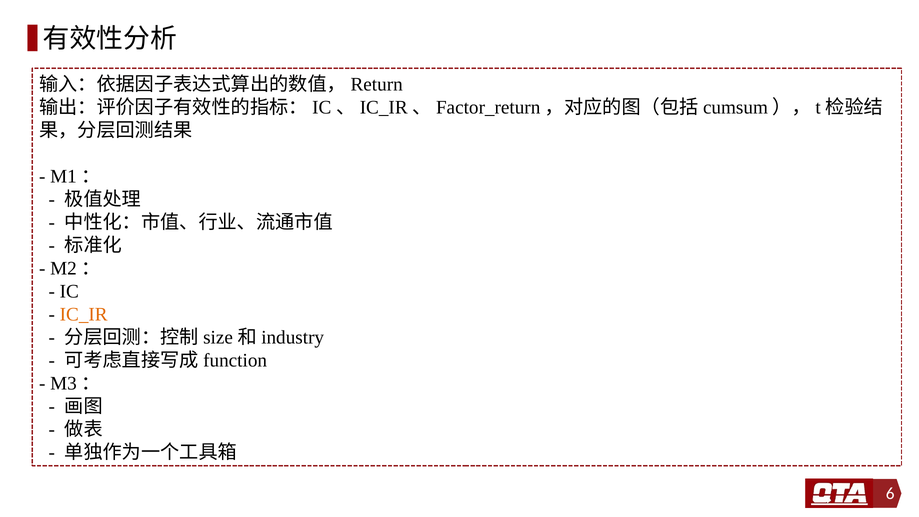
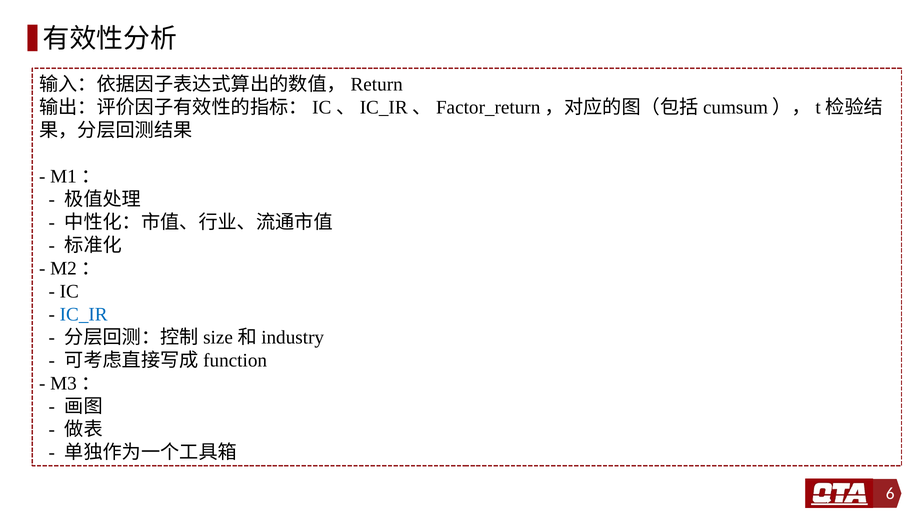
IC_IR colour: orange -> blue
